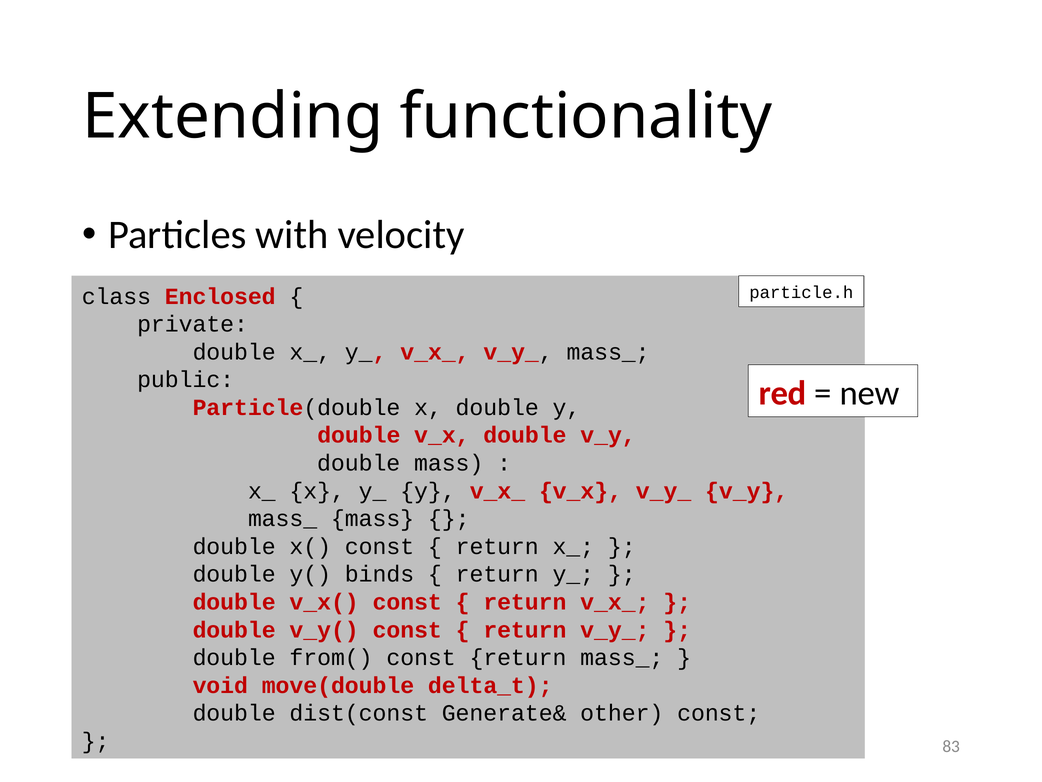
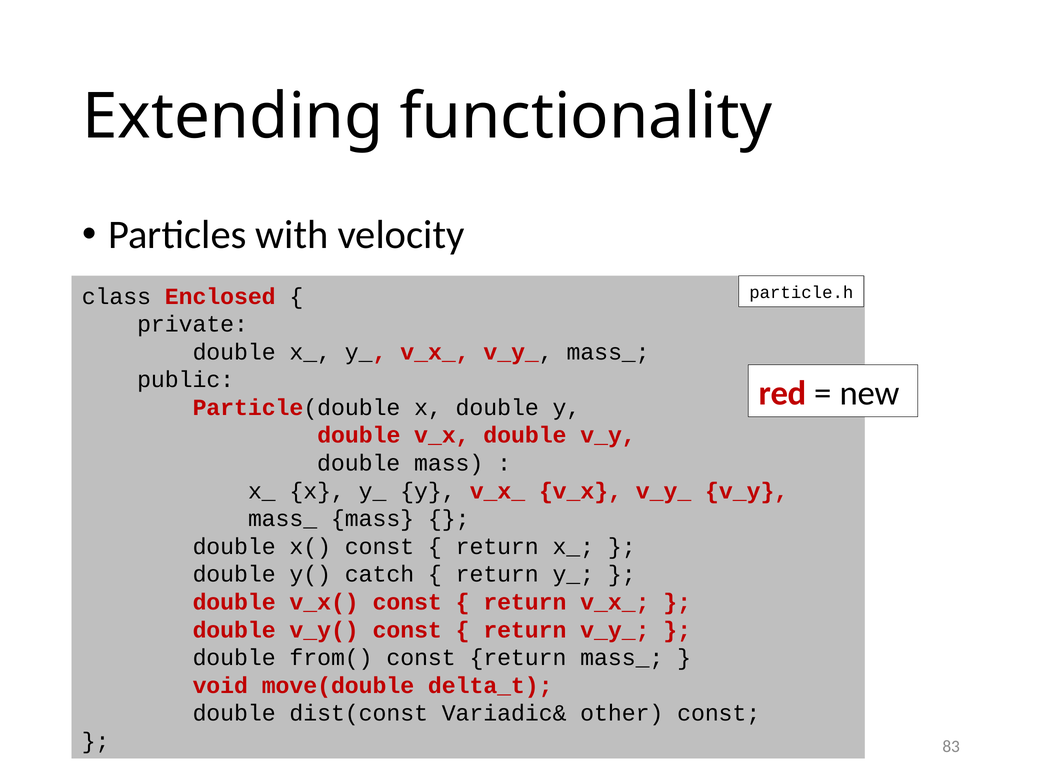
binds: binds -> catch
Generate&: Generate& -> Variadic&
